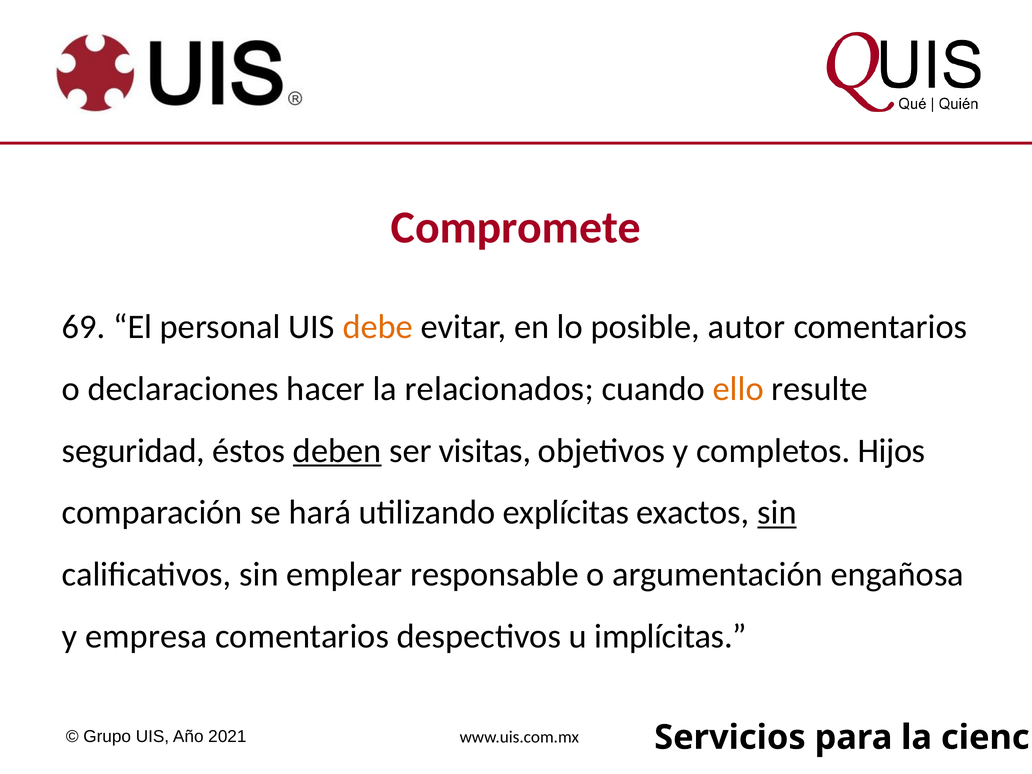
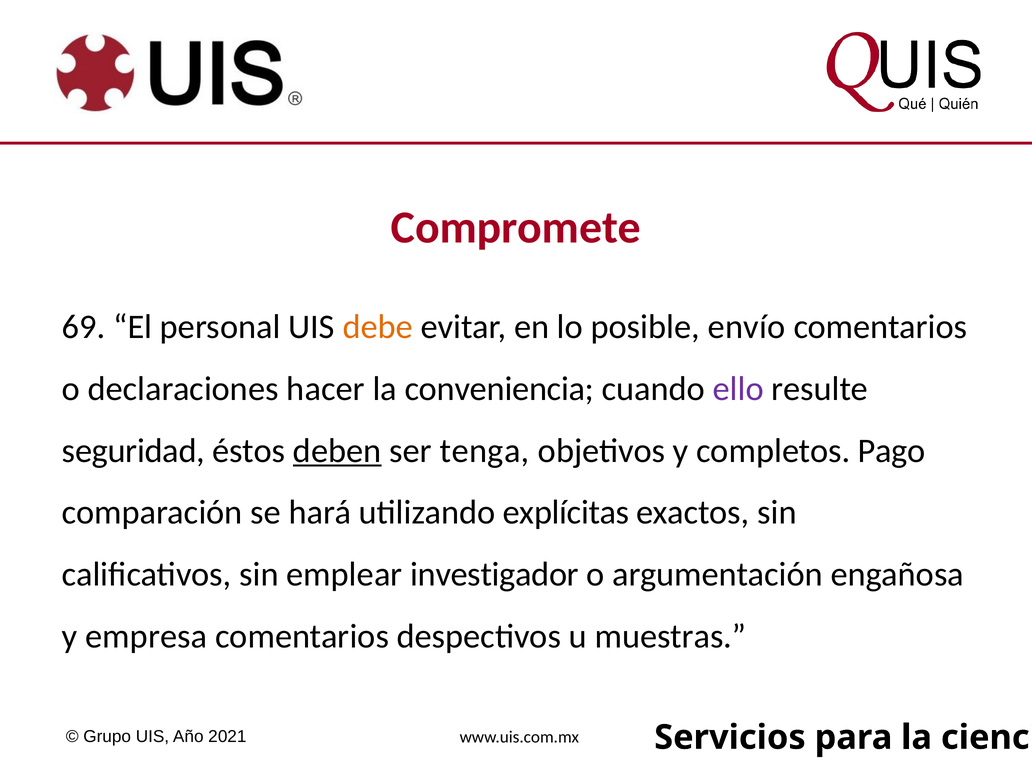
autor: autor -> envío
relacionados: relacionados -> conveniencia
ello colour: orange -> purple
visitas: visitas -> tenga
Hijos: Hijos -> Pago
sin at (777, 513) underline: present -> none
responsable: responsable -> investigador
implícitas: implícitas -> muestras
